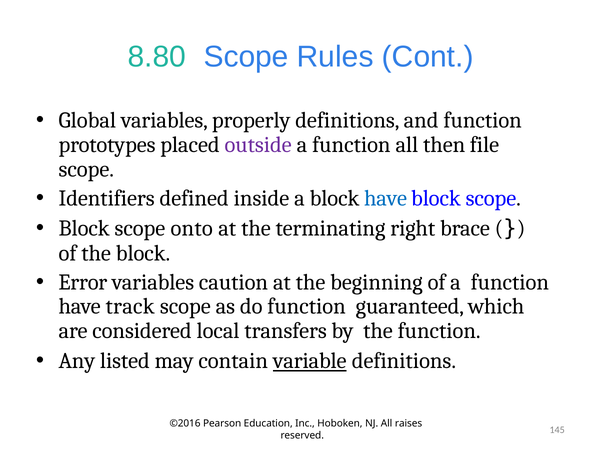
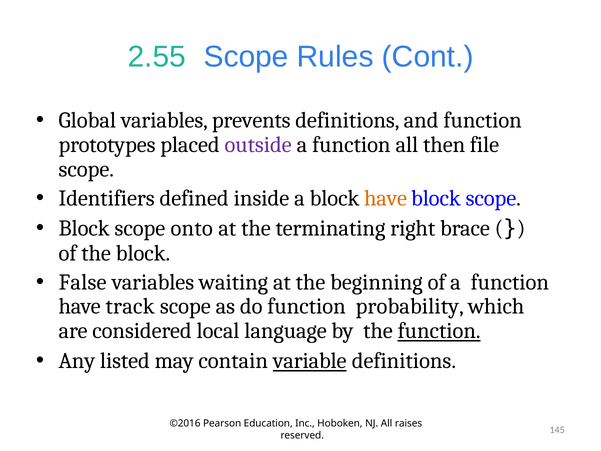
8.80: 8.80 -> 2.55
properly: properly -> prevents
have at (385, 198) colour: blue -> orange
Error: Error -> False
caution: caution -> waiting
guaranteed: guaranteed -> probability
transfers: transfers -> language
function at (439, 331) underline: none -> present
